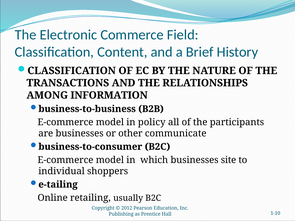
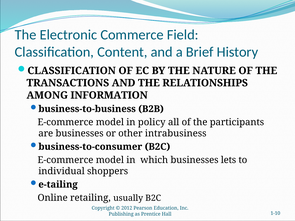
communicate: communicate -> intrabusiness
site: site -> lets
